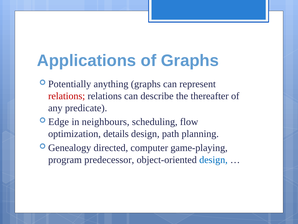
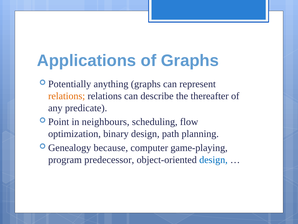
relations at (67, 96) colour: red -> orange
Edge: Edge -> Point
details: details -> binary
directed: directed -> because
